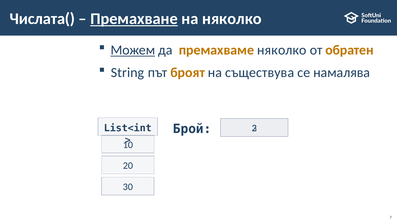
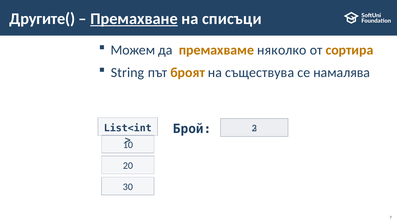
Числата(: Числата( -> Другите(
на няколко: няколко -> списъци
Можем underline: present -> none
обратен: обратен -> сортира
